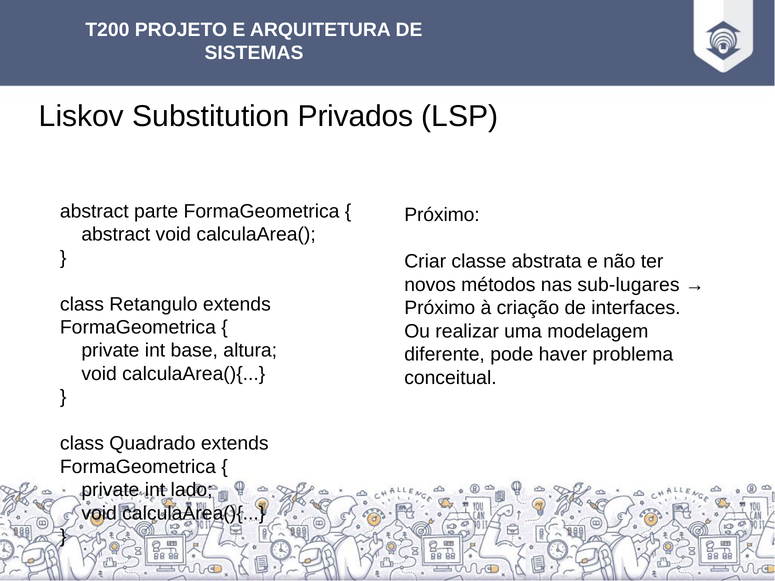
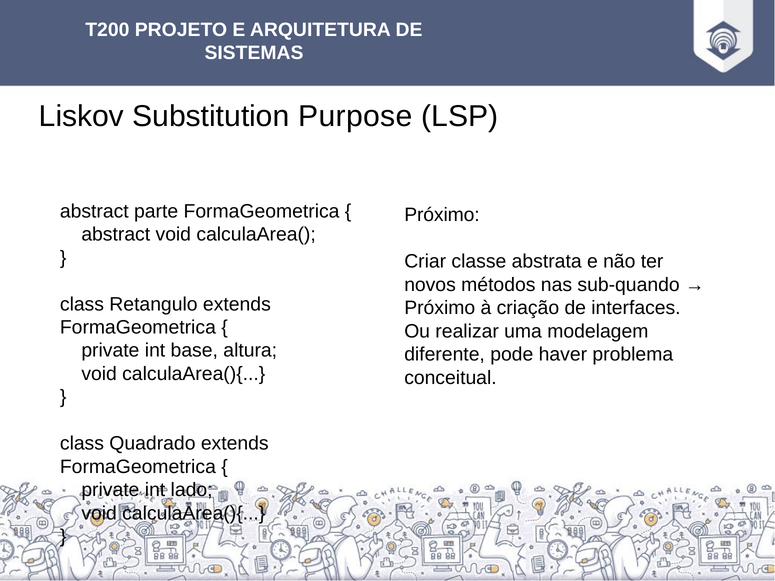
Privados: Privados -> Purpose
sub-lugares: sub-lugares -> sub-quando
